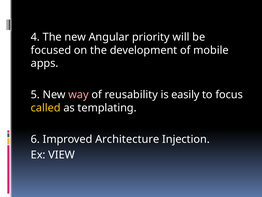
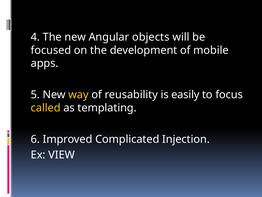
priority: priority -> objects
way colour: pink -> yellow
Architecture: Architecture -> Complicated
